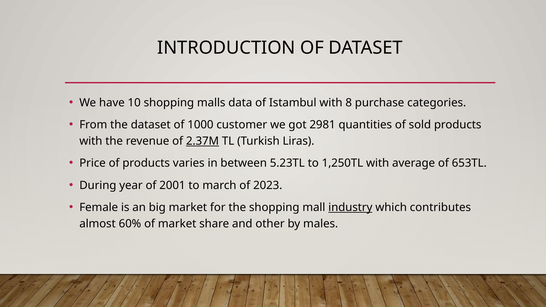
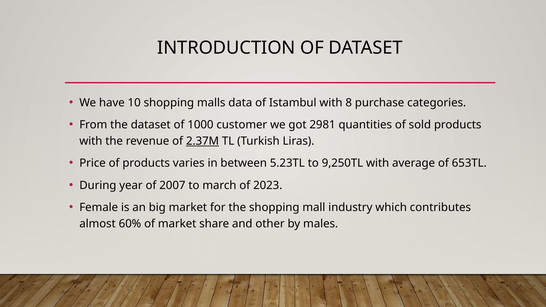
1,250TL: 1,250TL -> 9,250TL
2001: 2001 -> 2007
industry underline: present -> none
